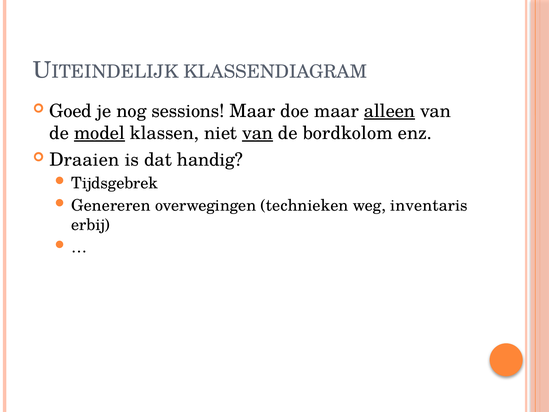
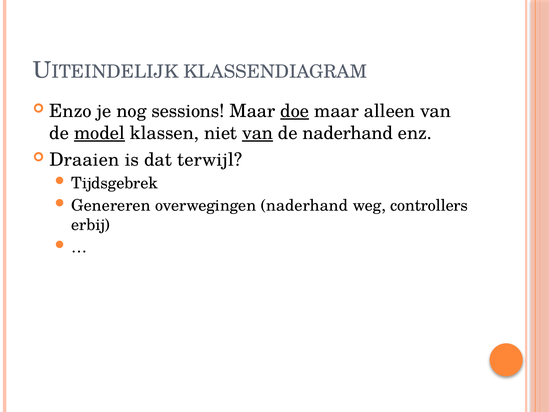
Goed: Goed -> Enzo
doe underline: none -> present
alleen underline: present -> none
de bordkolom: bordkolom -> naderhand
handig: handig -> terwijl
overwegingen technieken: technieken -> naderhand
inventaris: inventaris -> controllers
